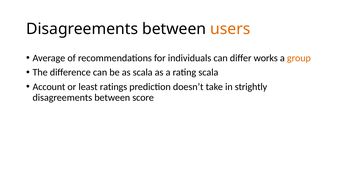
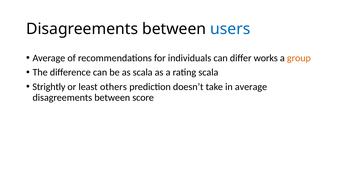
users colour: orange -> blue
Account: Account -> Strightly
ratings: ratings -> others
in strightly: strightly -> average
